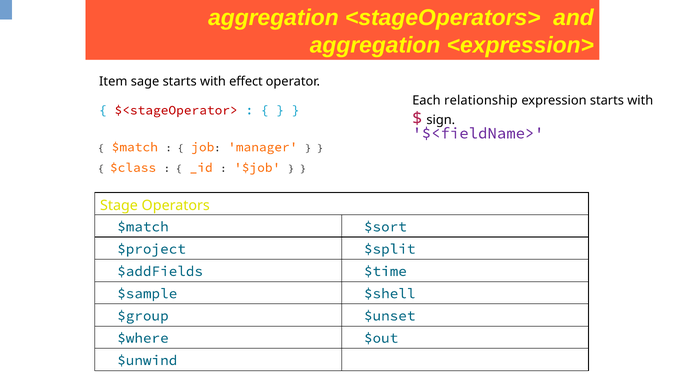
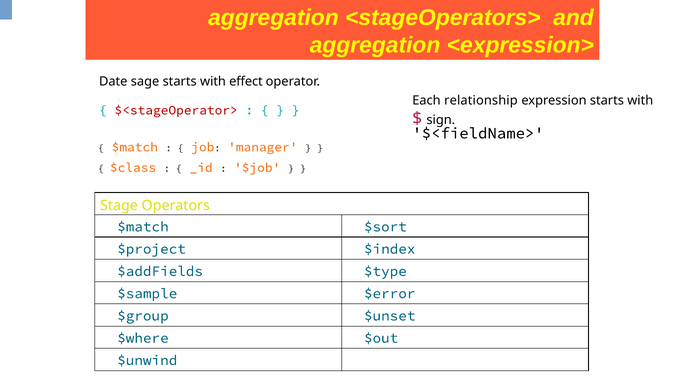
Item: Item -> Date
$<fieldName> colour: purple -> black
$split: $split -> $index
$time: $time -> $type
$shell: $shell -> $error
